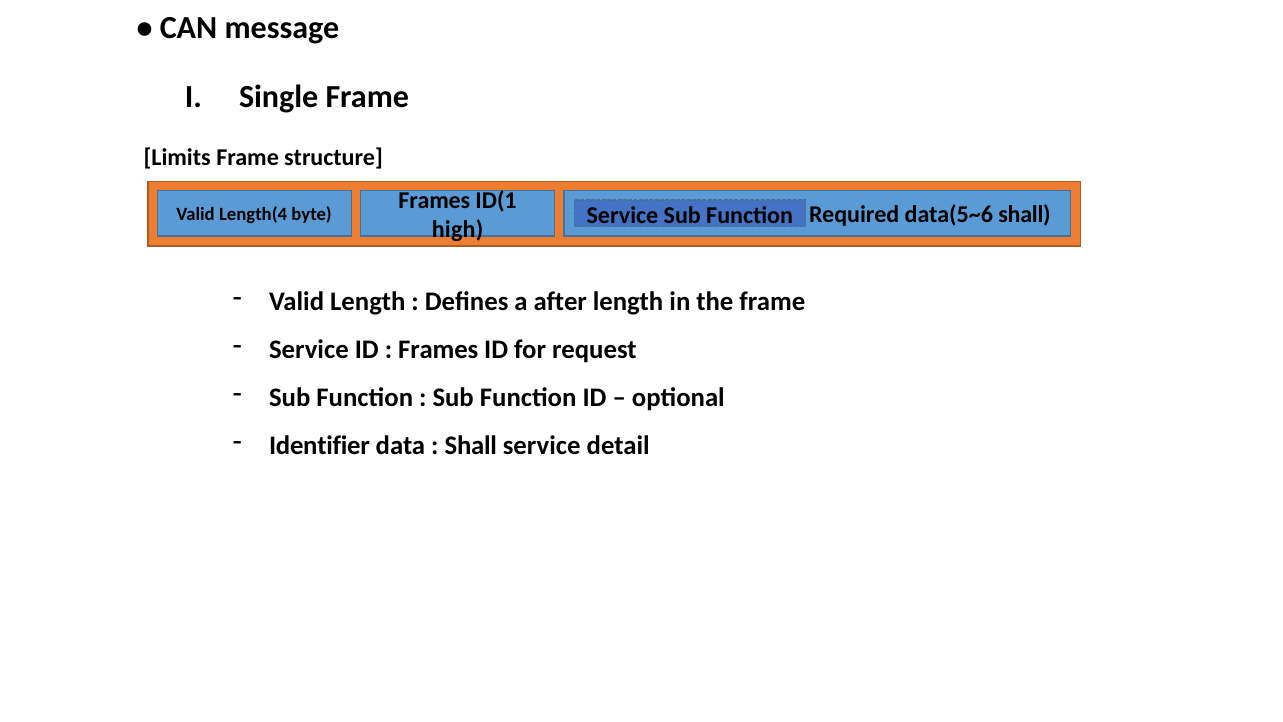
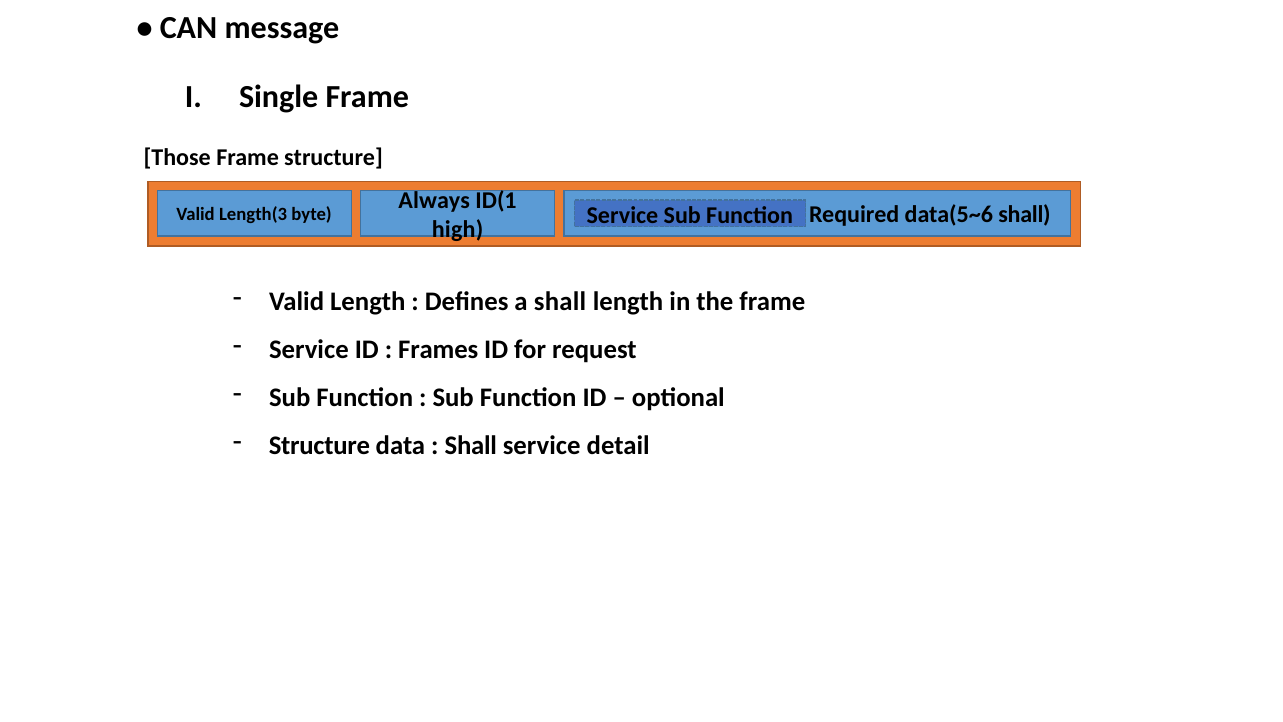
Limits: Limits -> Those
Frames at (434, 200): Frames -> Always
Length(4: Length(4 -> Length(3
a after: after -> shall
Identifier at (319, 446): Identifier -> Structure
